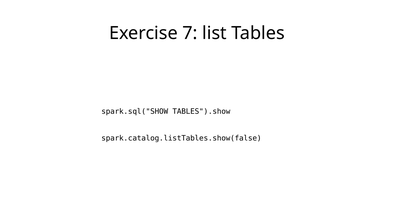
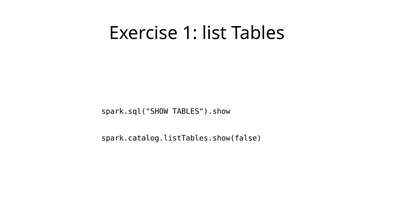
7: 7 -> 1
